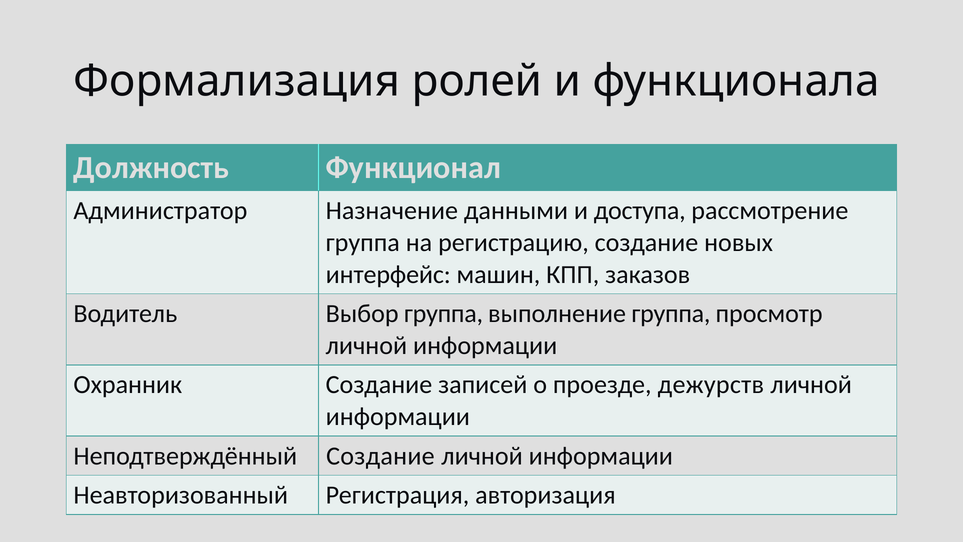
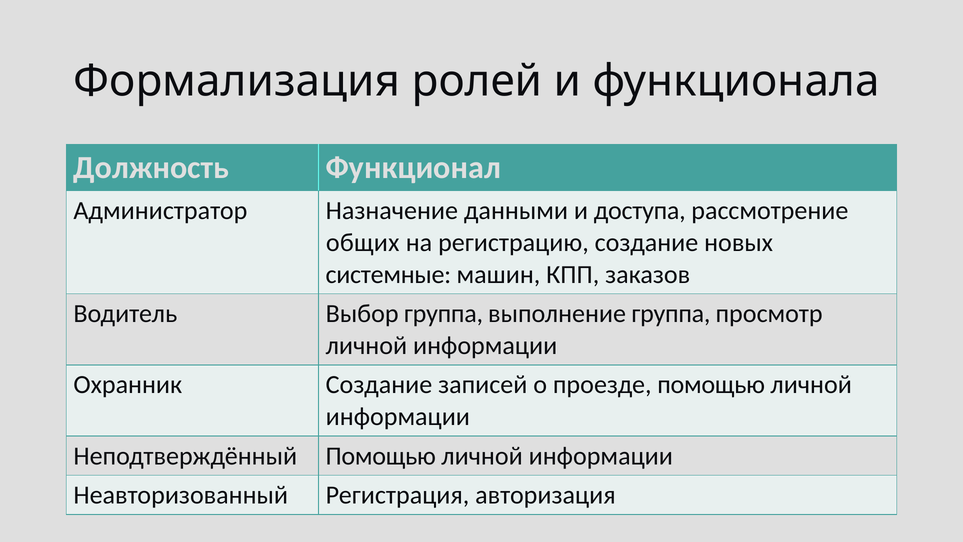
группа at (363, 243): группа -> общих
интерфейс: интерфейс -> системные
проезде дежурств: дежурств -> помощью
Неподтверждённый Создание: Создание -> Помощью
